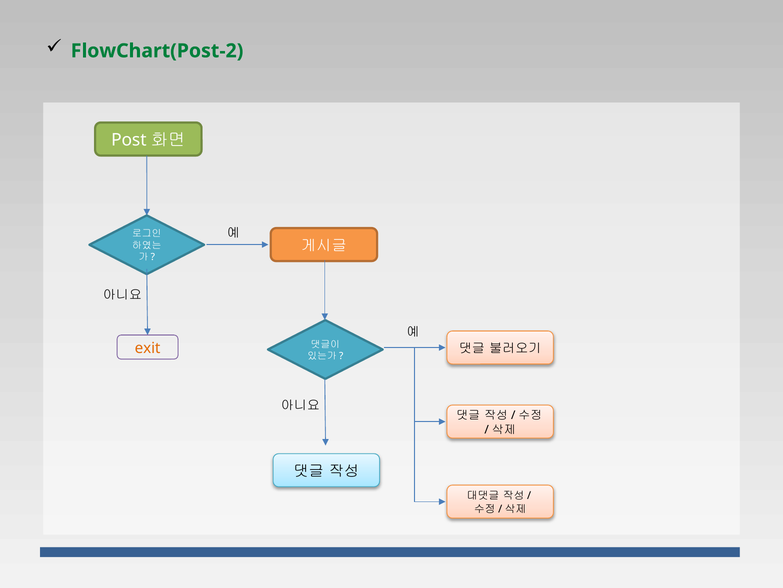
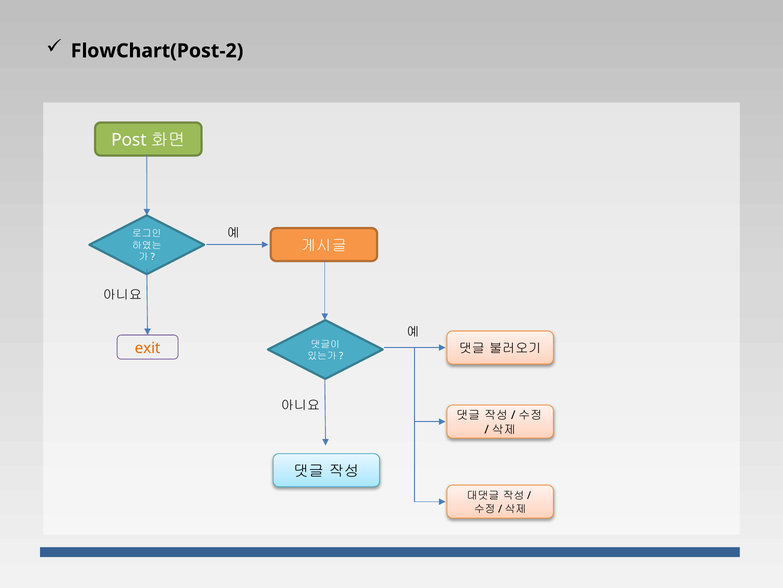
FlowChart(Post-2 colour: green -> black
